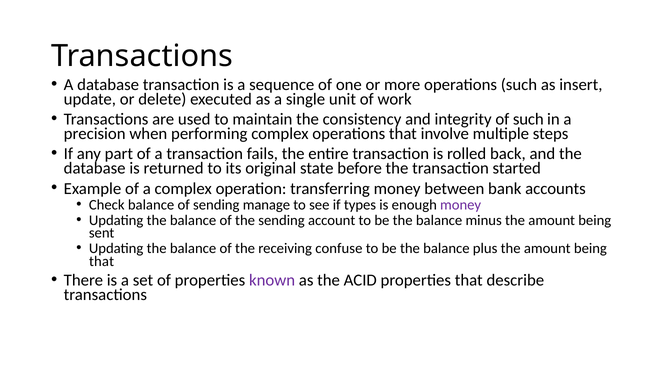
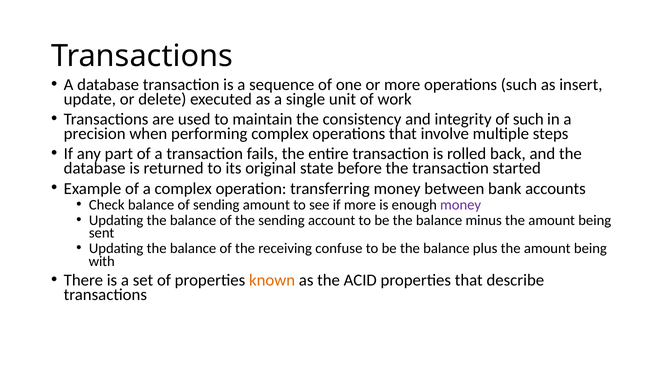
sending manage: manage -> amount
if types: types -> more
that at (102, 261): that -> with
known colour: purple -> orange
